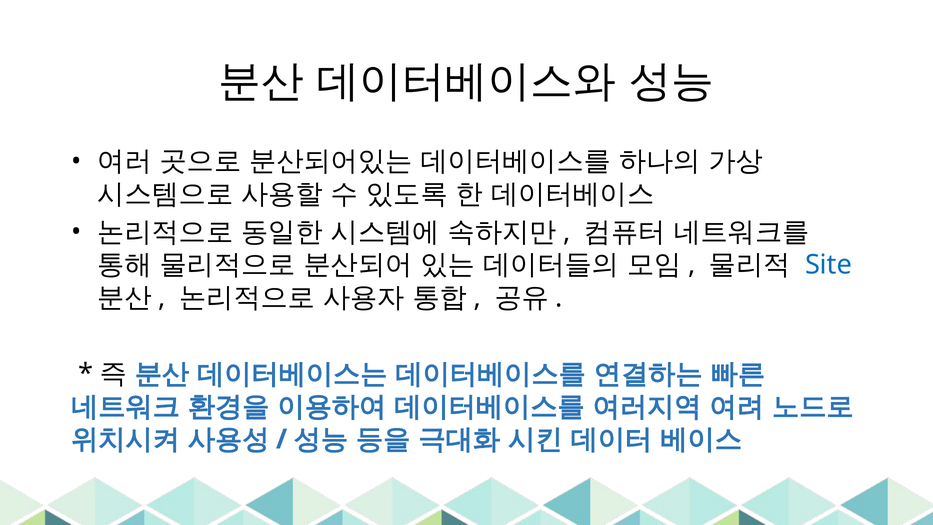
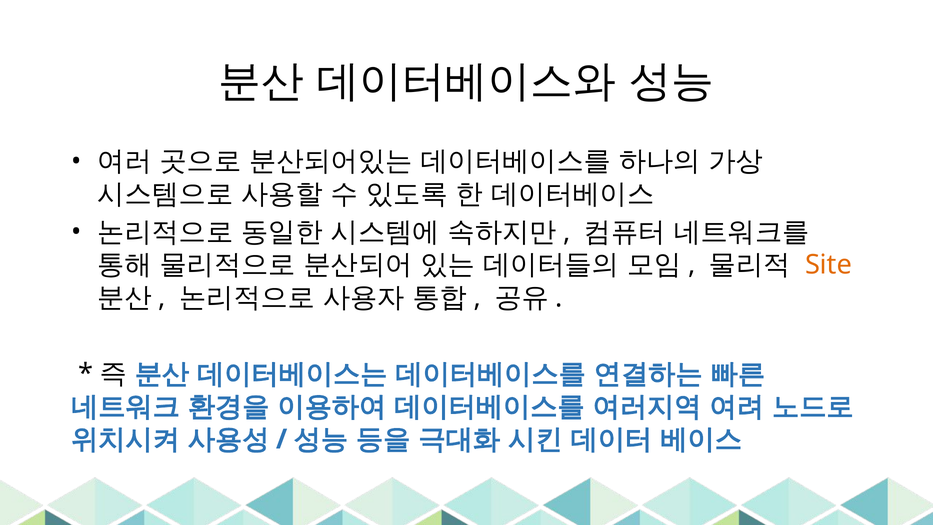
Site colour: blue -> orange
